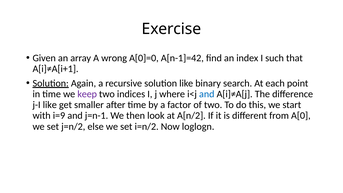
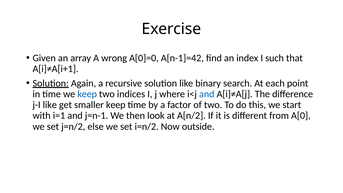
keep at (87, 94) colour: purple -> blue
smaller after: after -> keep
i=9: i=9 -> i=1
loglogn: loglogn -> outside
